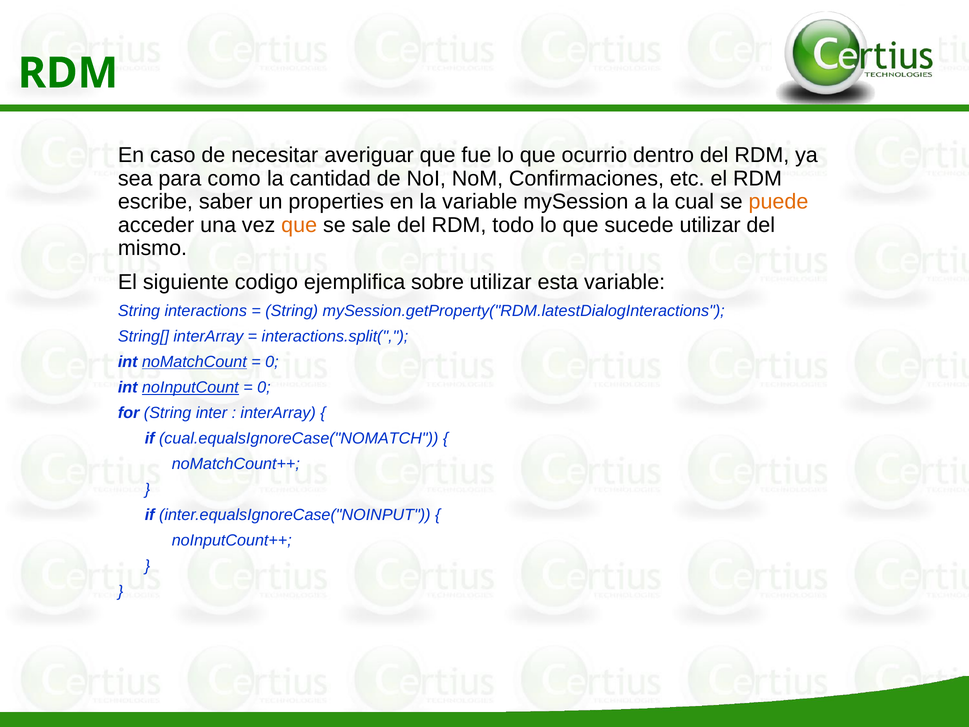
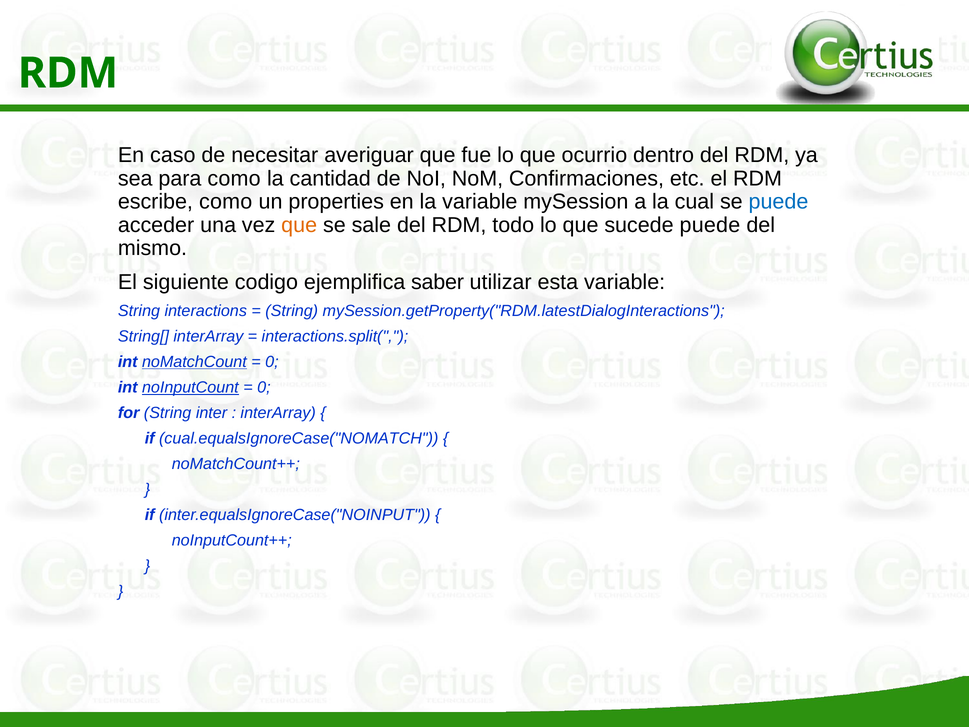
escribe saber: saber -> como
puede at (778, 202) colour: orange -> blue
sucede utilizar: utilizar -> puede
sobre: sobre -> saber
